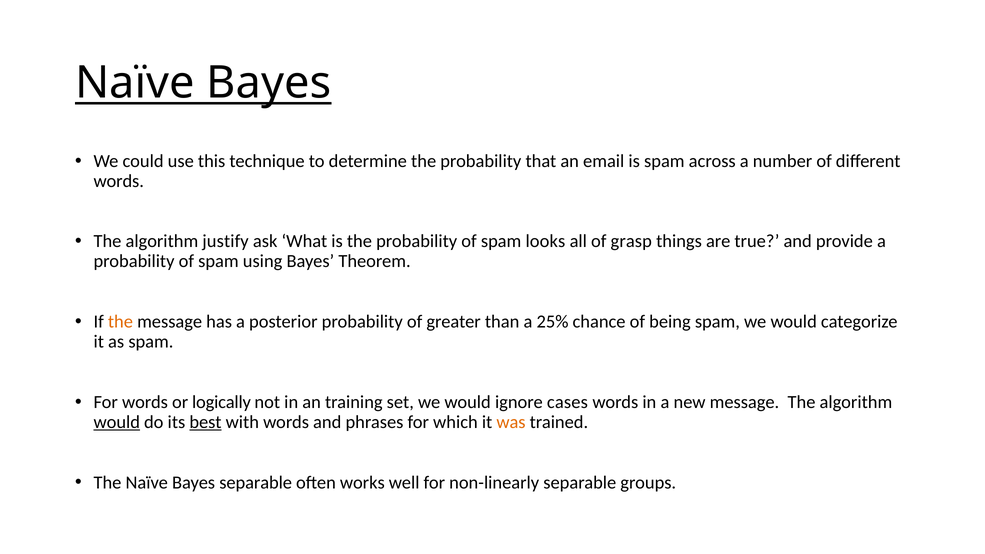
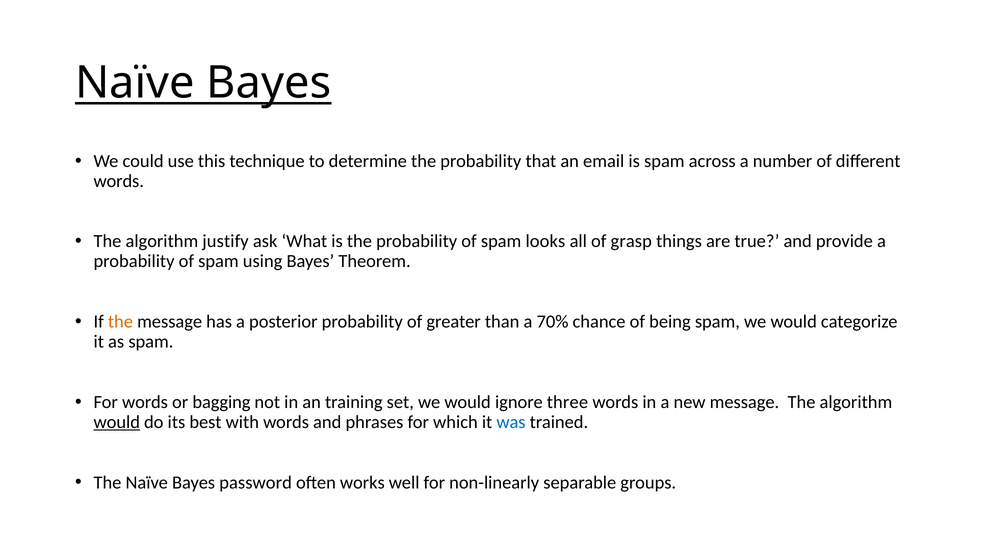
25%: 25% -> 70%
logically: logically -> bagging
cases: cases -> three
best underline: present -> none
was colour: orange -> blue
Bayes separable: separable -> password
